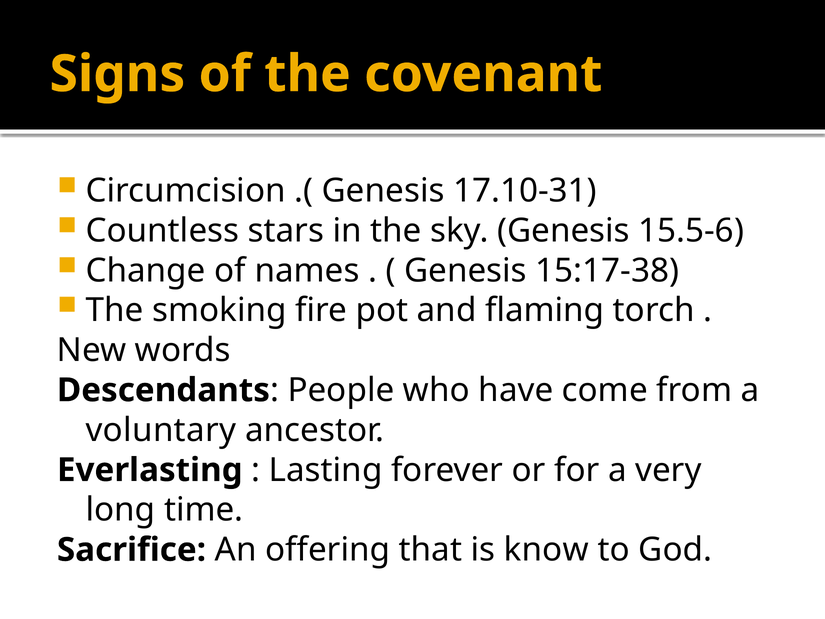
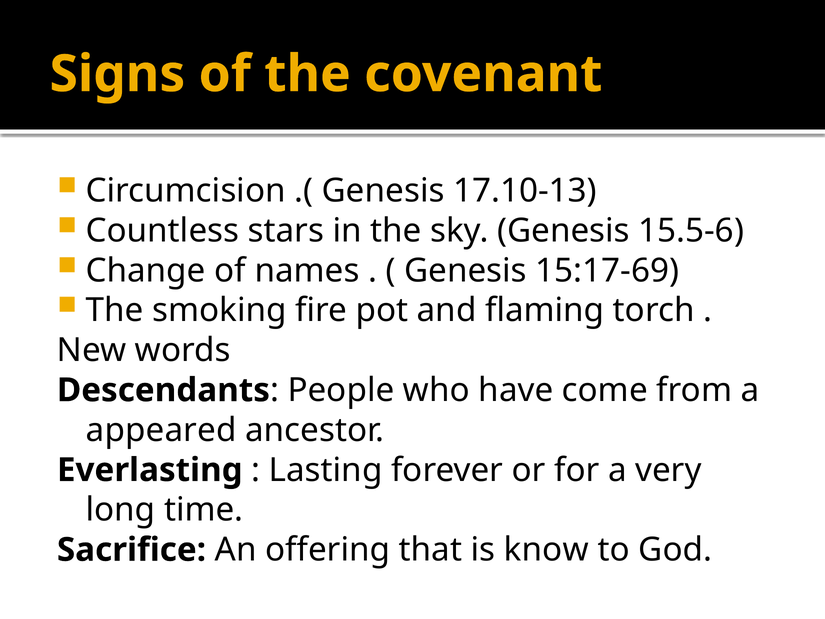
17.10-31: 17.10-31 -> 17.10-13
15:17-38: 15:17-38 -> 15:17-69
voluntary: voluntary -> appeared
